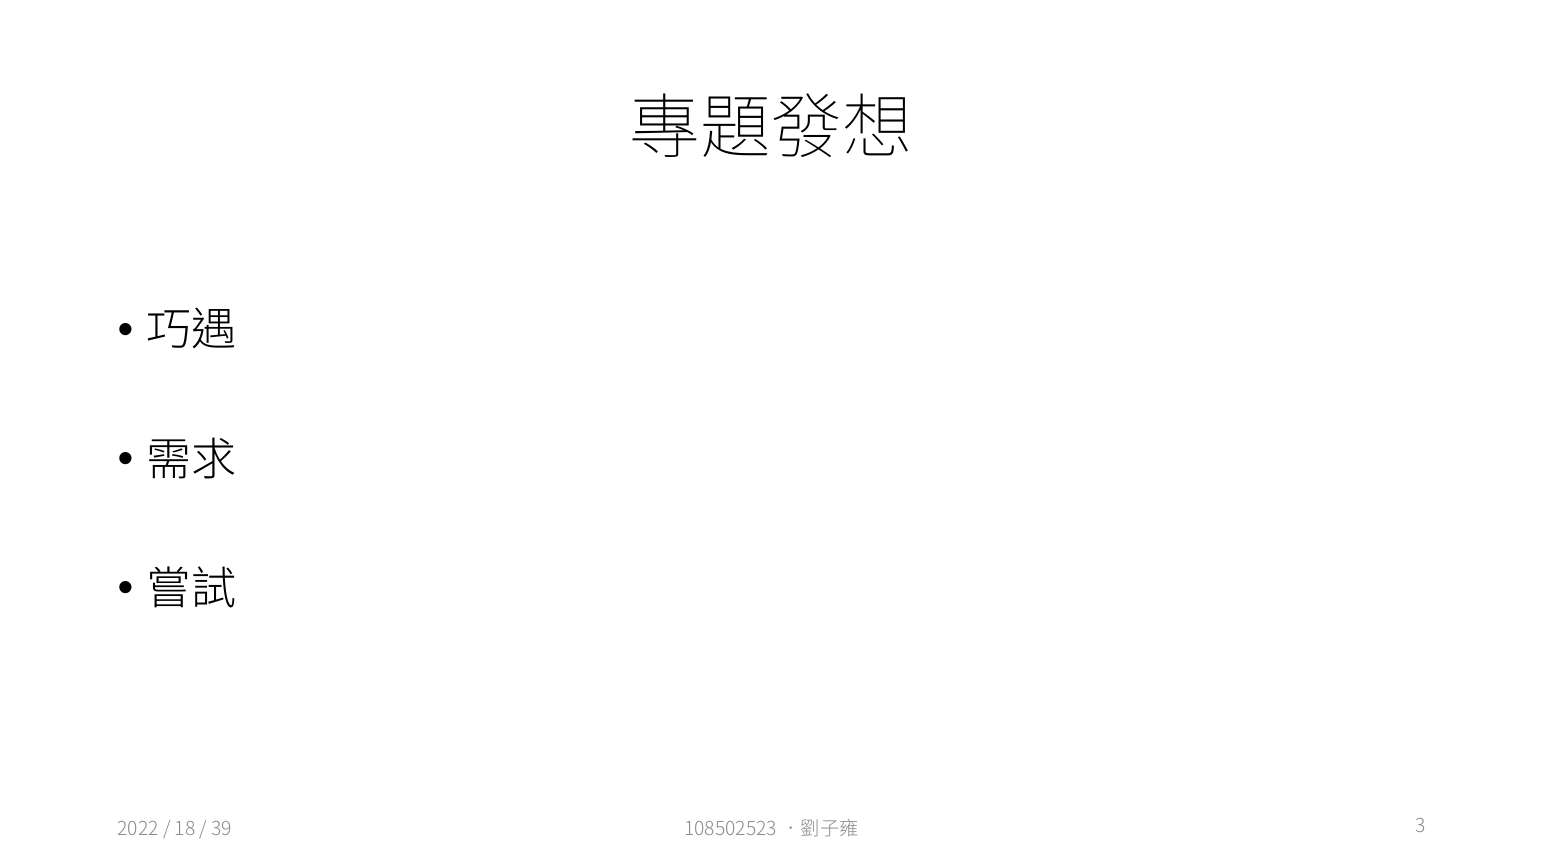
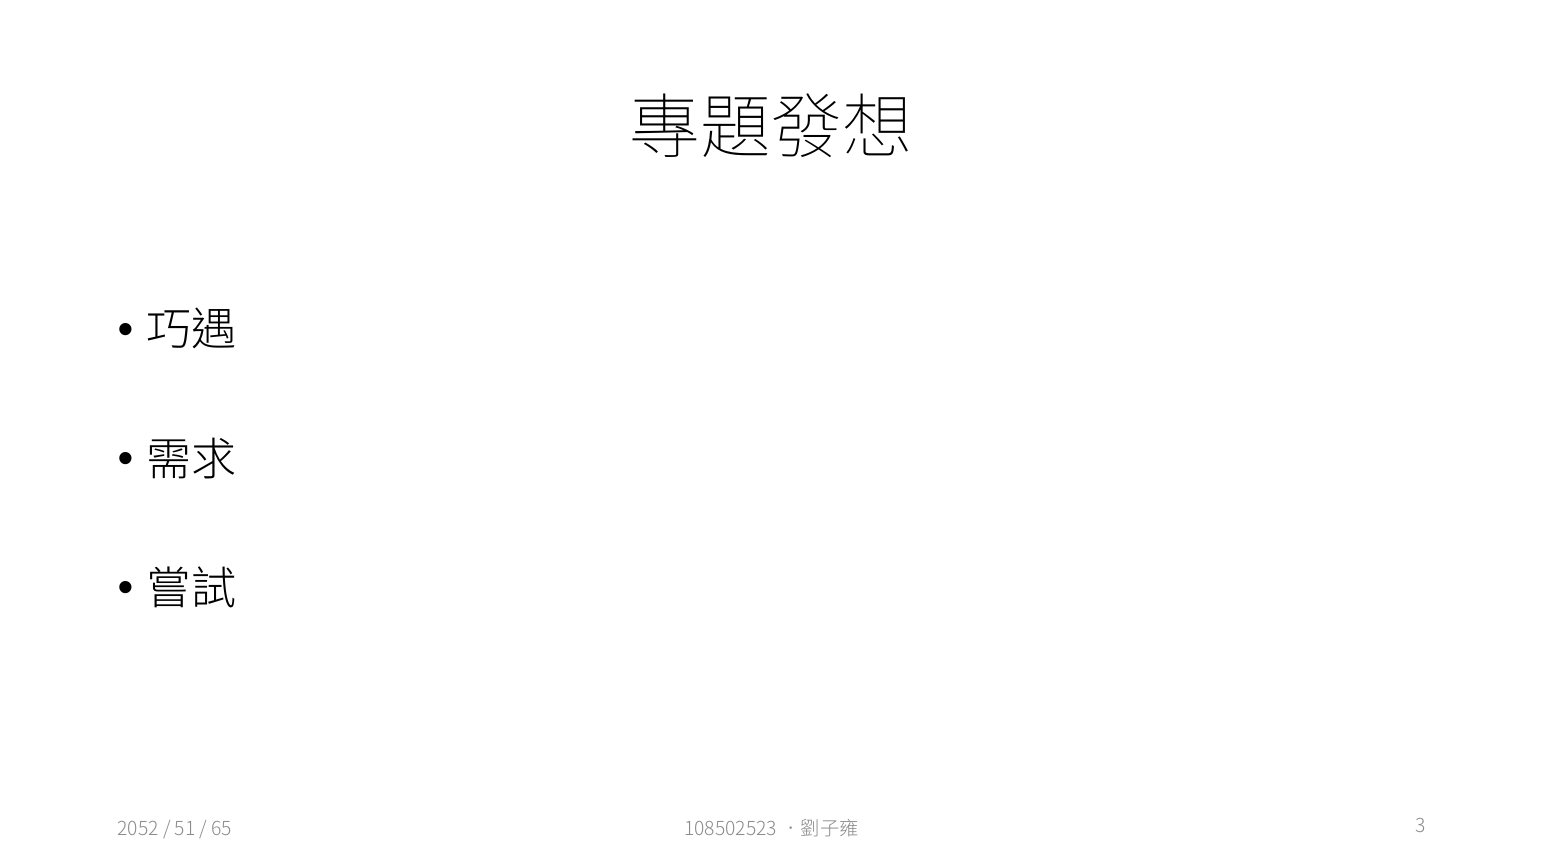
2022: 2022 -> 2052
18: 18 -> 51
39: 39 -> 65
